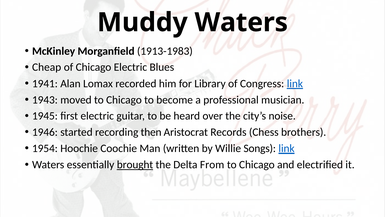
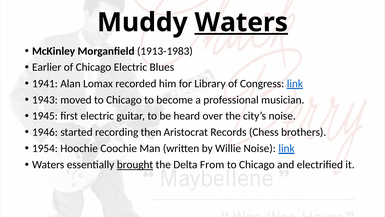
Waters at (241, 22) underline: none -> present
Cheap: Cheap -> Earlier
Willie Songs: Songs -> Noise
